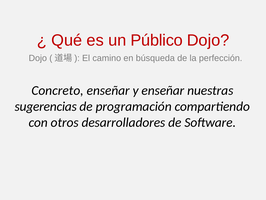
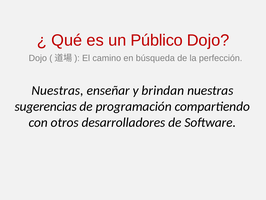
Concreto at (58, 90): Concreto -> Nuestras
y enseñar: enseñar -> brindan
